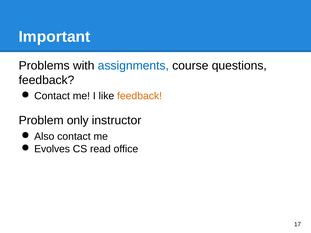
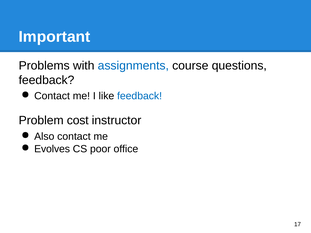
feedback at (140, 96) colour: orange -> blue
only: only -> cost
read: read -> poor
